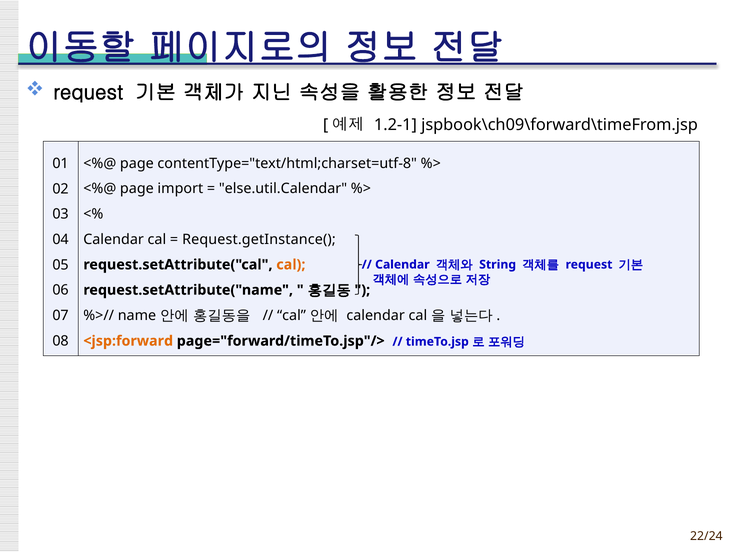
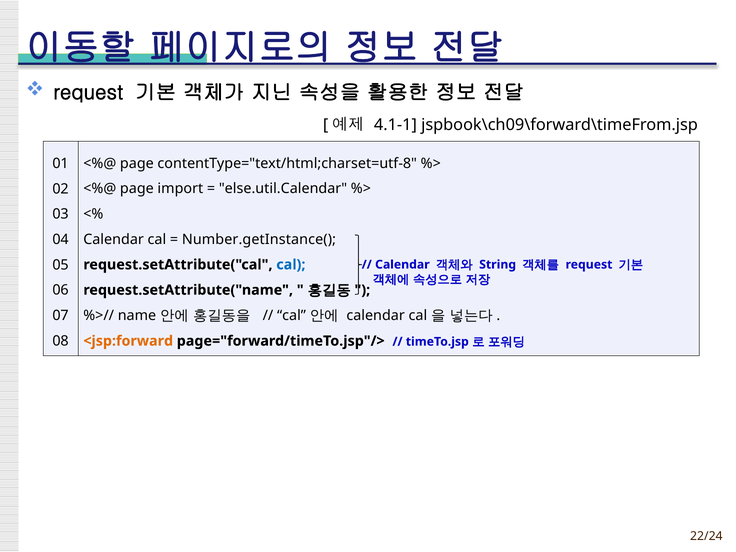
1.2-1: 1.2-1 -> 4.1-1
Request.getInstance(: Request.getInstance( -> Number.getInstance(
cal at (291, 265) colour: orange -> blue
